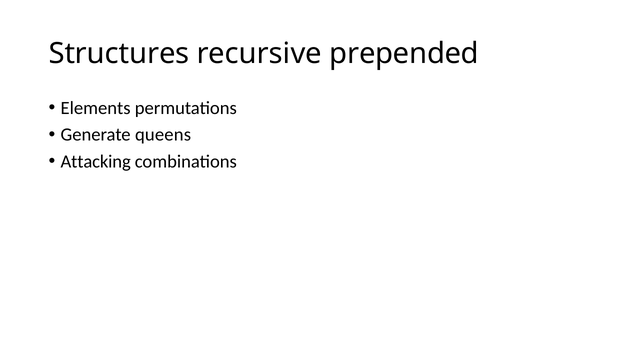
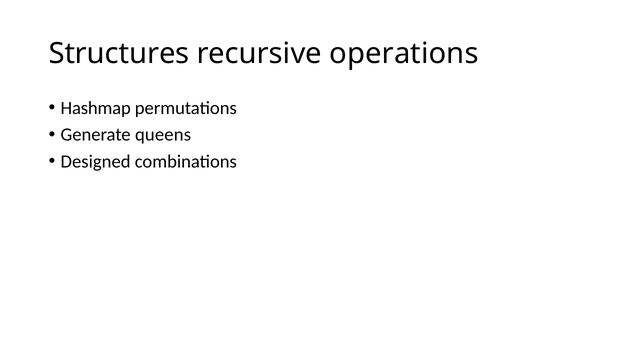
prepended: prepended -> operations
Elements: Elements -> Hashmap
Attacking: Attacking -> Designed
